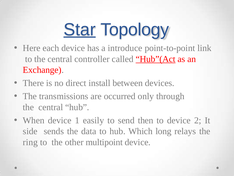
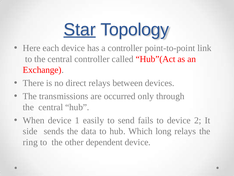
a introduce: introduce -> controller
Hub”(Act underline: present -> none
direct install: install -> relays
then: then -> fails
multipoint: multipoint -> dependent
